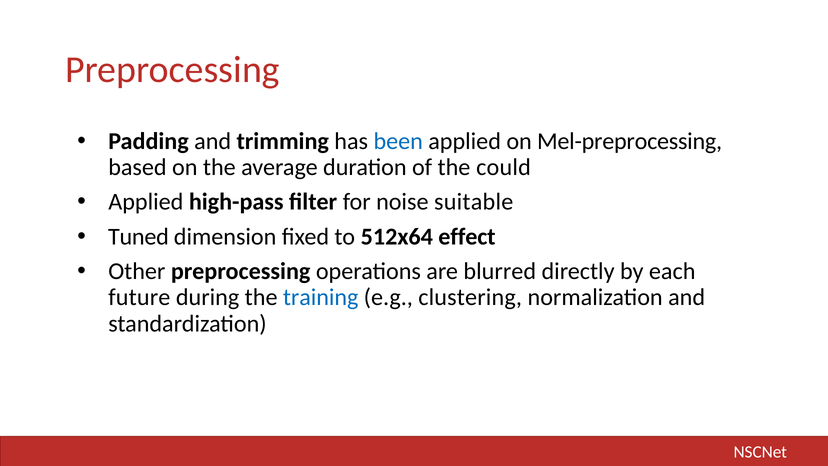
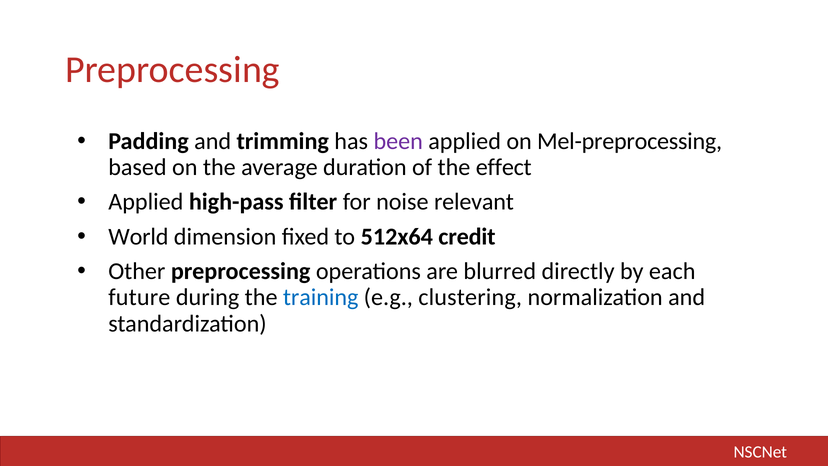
been colour: blue -> purple
could: could -> effect
suitable: suitable -> relevant
Tuned: Tuned -> World
effect: effect -> credit
